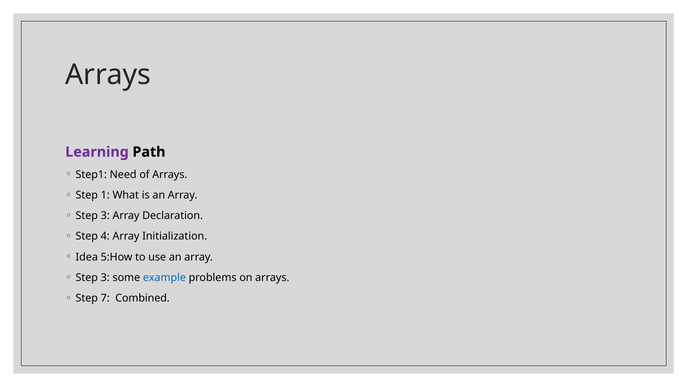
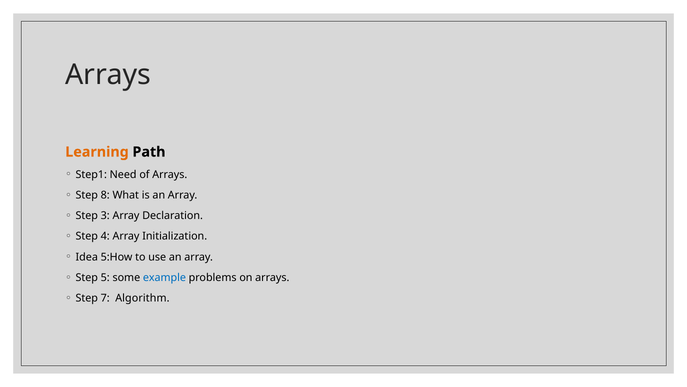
Learning colour: purple -> orange
1: 1 -> 8
3 at (105, 277): 3 -> 5
Combined: Combined -> Algorithm
